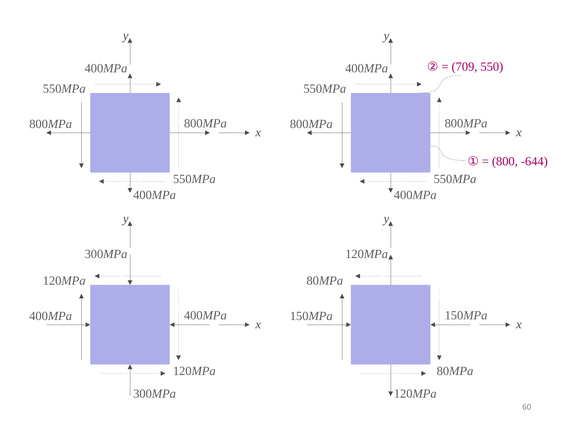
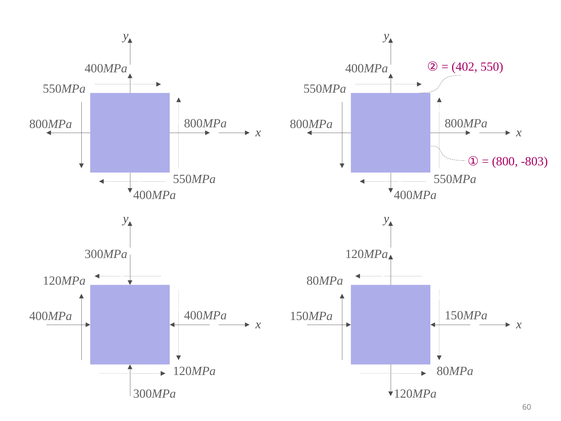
709: 709 -> 402
-644: -644 -> -803
